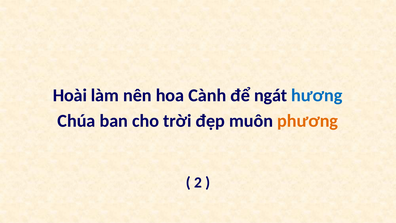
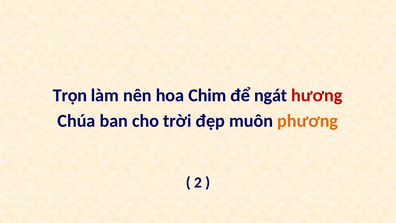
Hoài: Hoài -> Trọn
Cành: Cành -> Chim
hương colour: blue -> red
